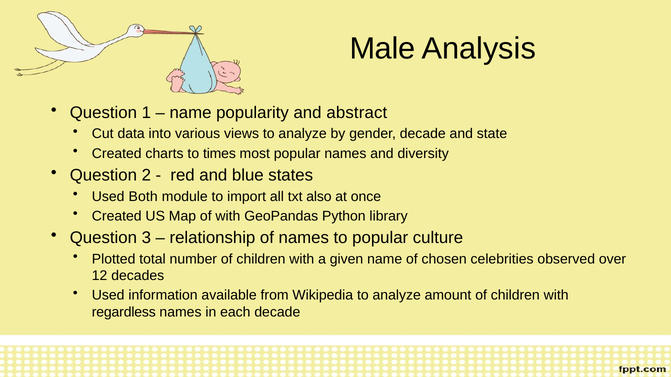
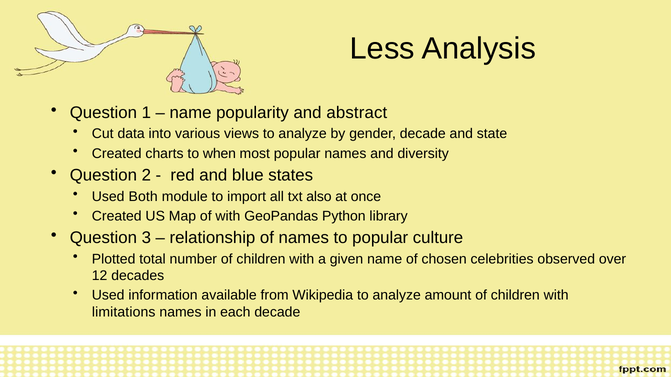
Male: Male -> Less
times: times -> when
regardless: regardless -> limitations
